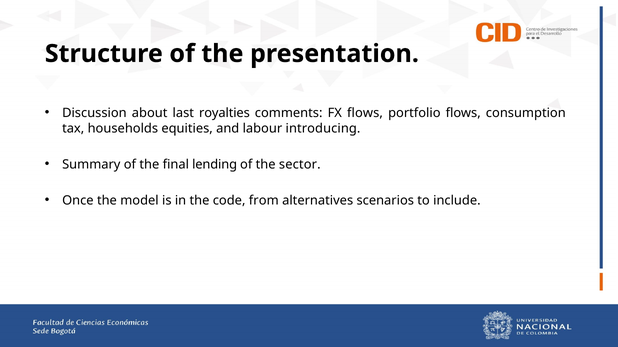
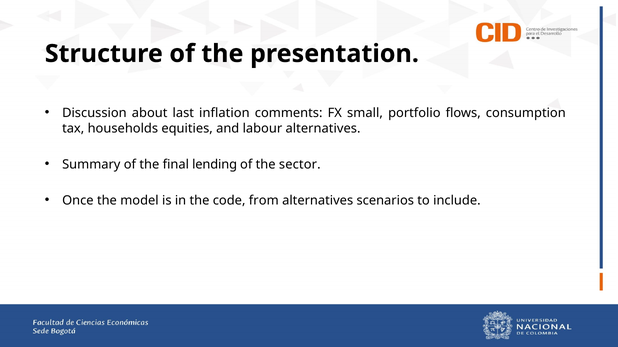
royalties: royalties -> inflation
FX flows: flows -> small
labour introducing: introducing -> alternatives
